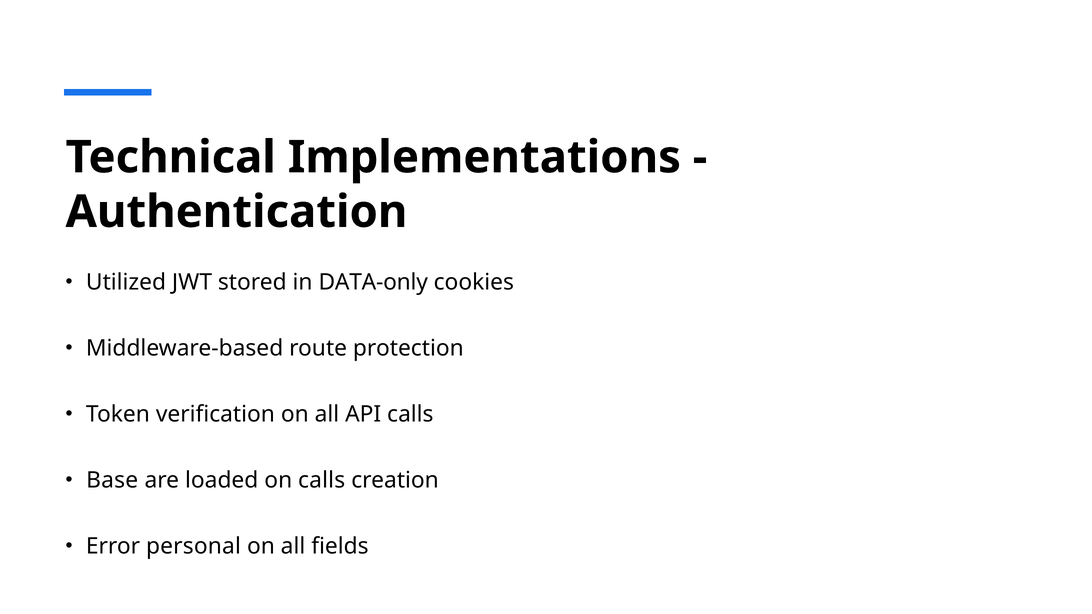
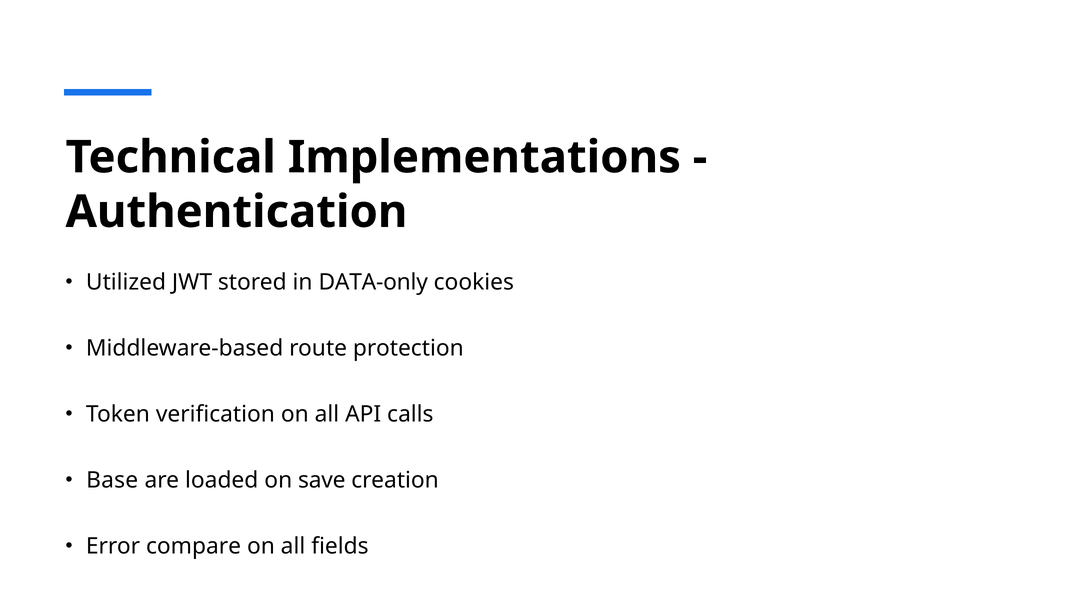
on calls: calls -> save
personal: personal -> compare
